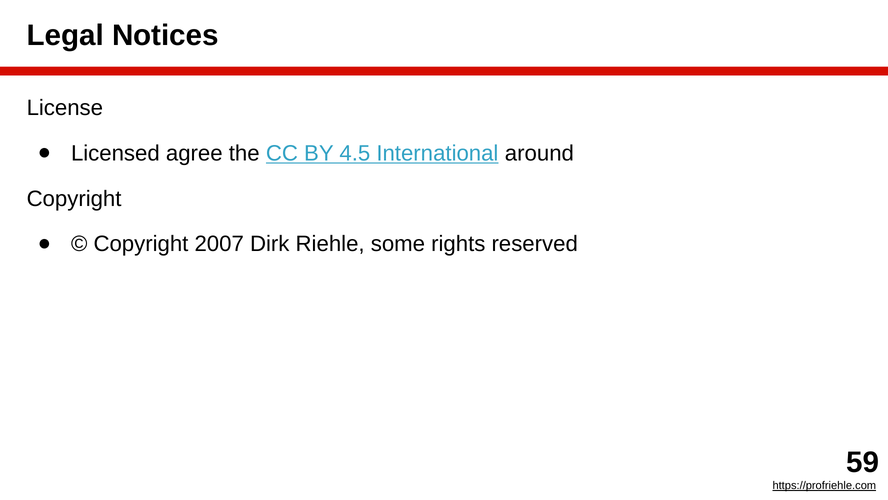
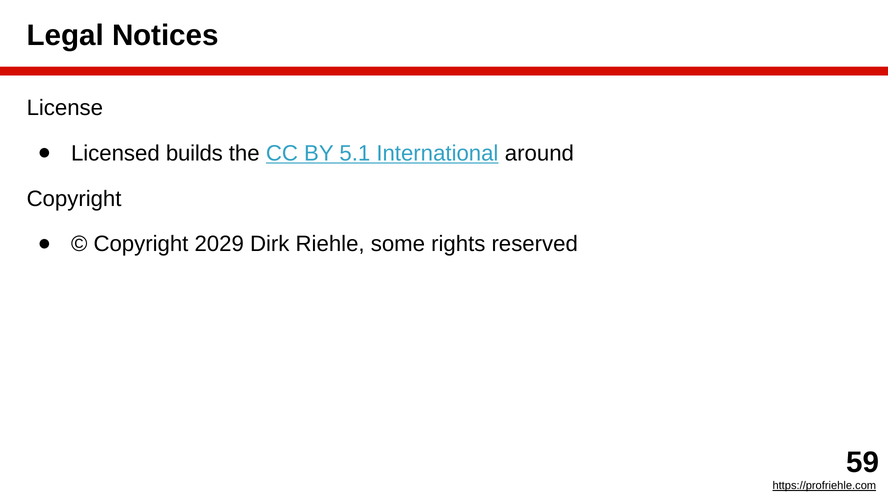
agree: agree -> builds
4.5: 4.5 -> 5.1
2007: 2007 -> 2029
